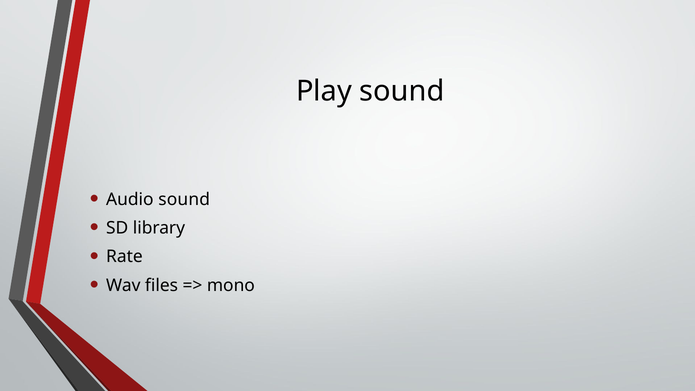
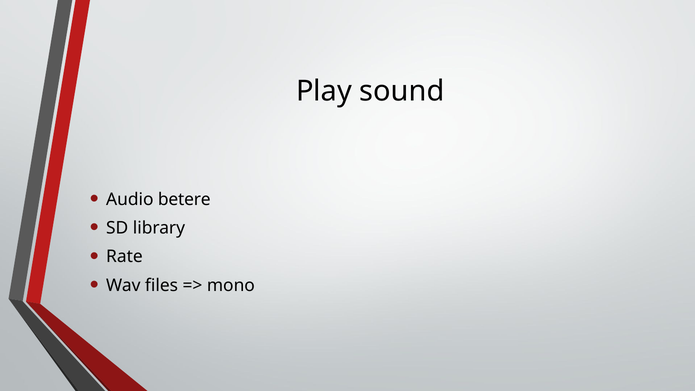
Audio sound: sound -> betere
